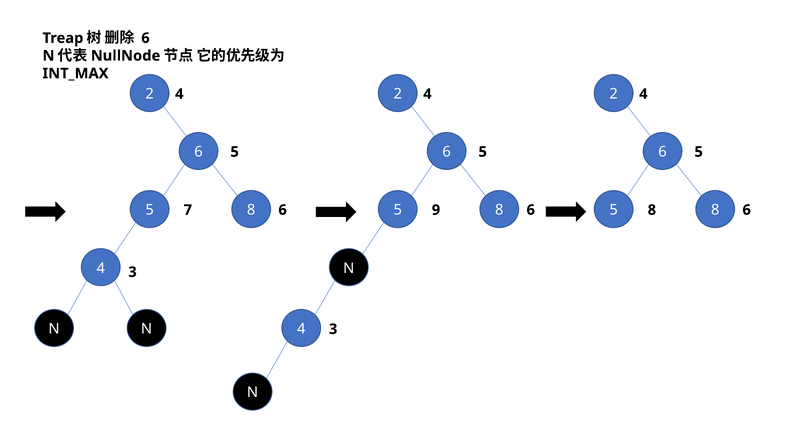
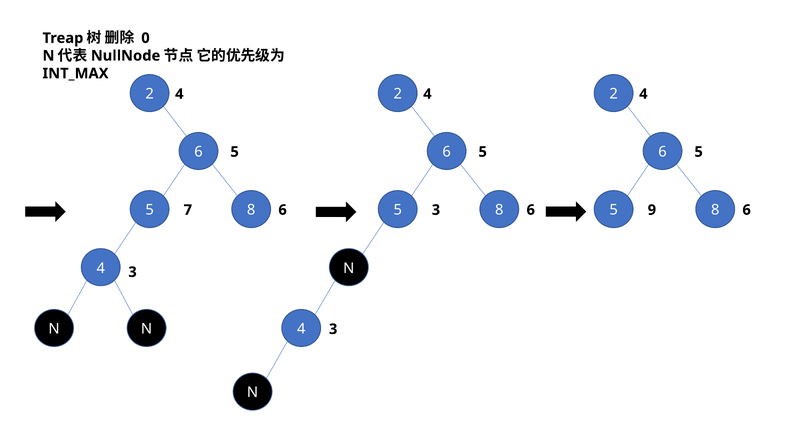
6 at (145, 38): 6 -> 0
9 at (436, 210): 9 -> 3
5 8: 8 -> 9
